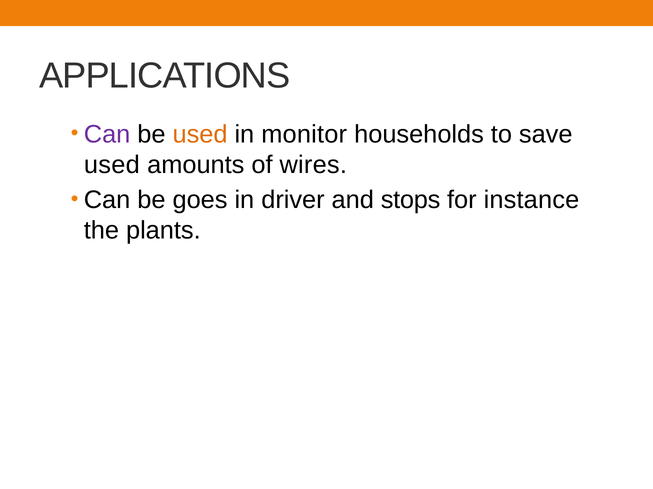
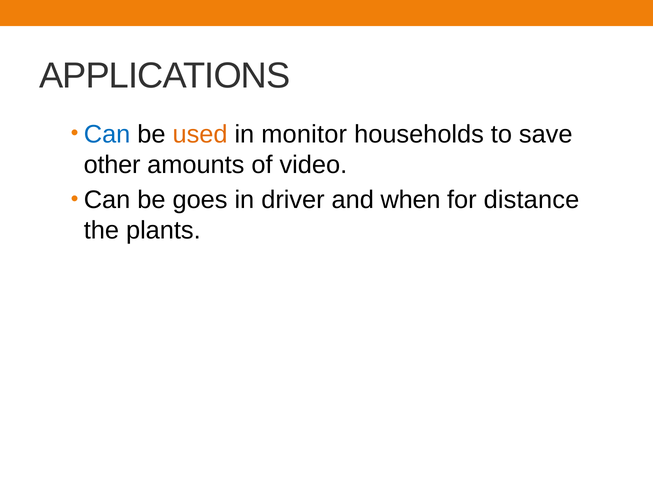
Can at (107, 135) colour: purple -> blue
used at (112, 165): used -> other
wires: wires -> video
stops: stops -> when
instance: instance -> distance
